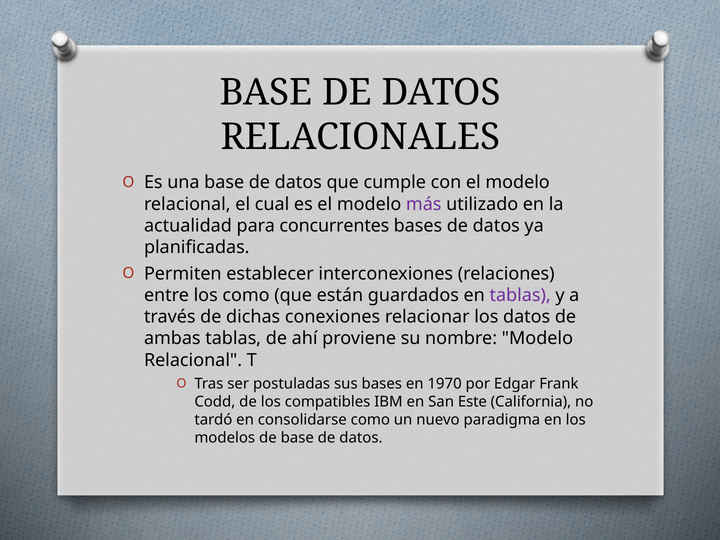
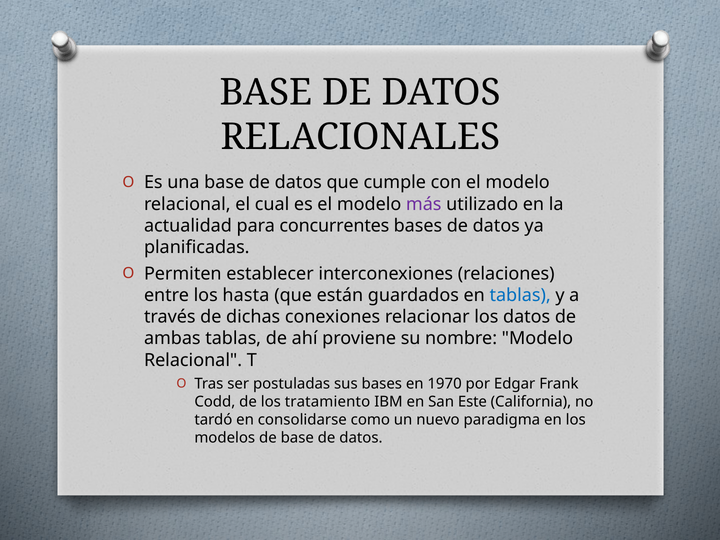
los como: como -> hasta
tablas at (520, 295) colour: purple -> blue
compatibles: compatibles -> tratamiento
